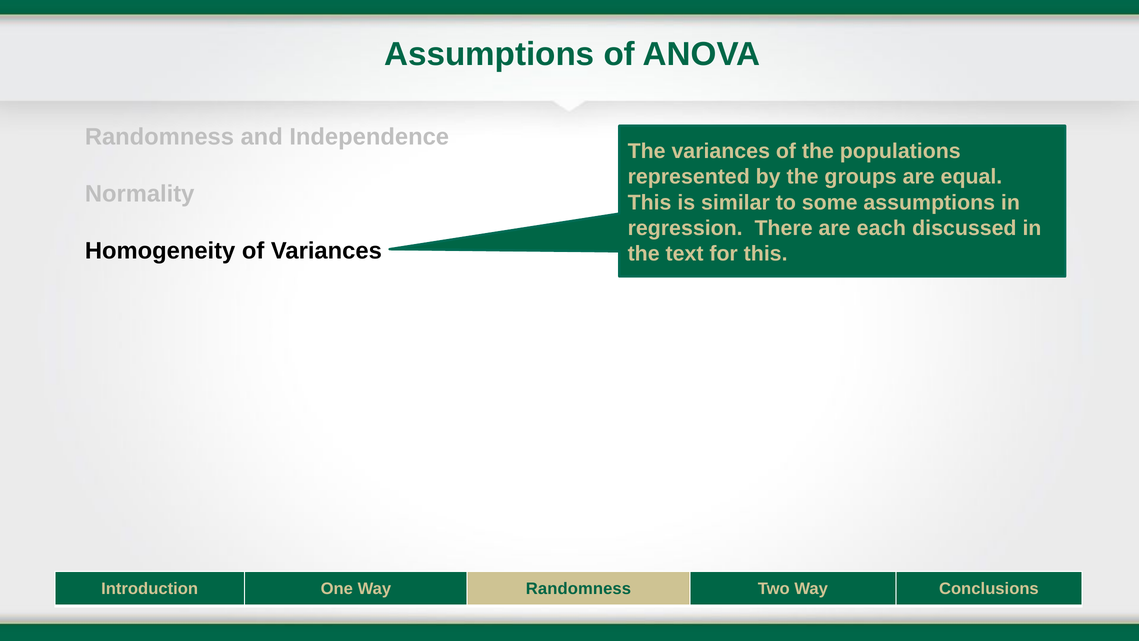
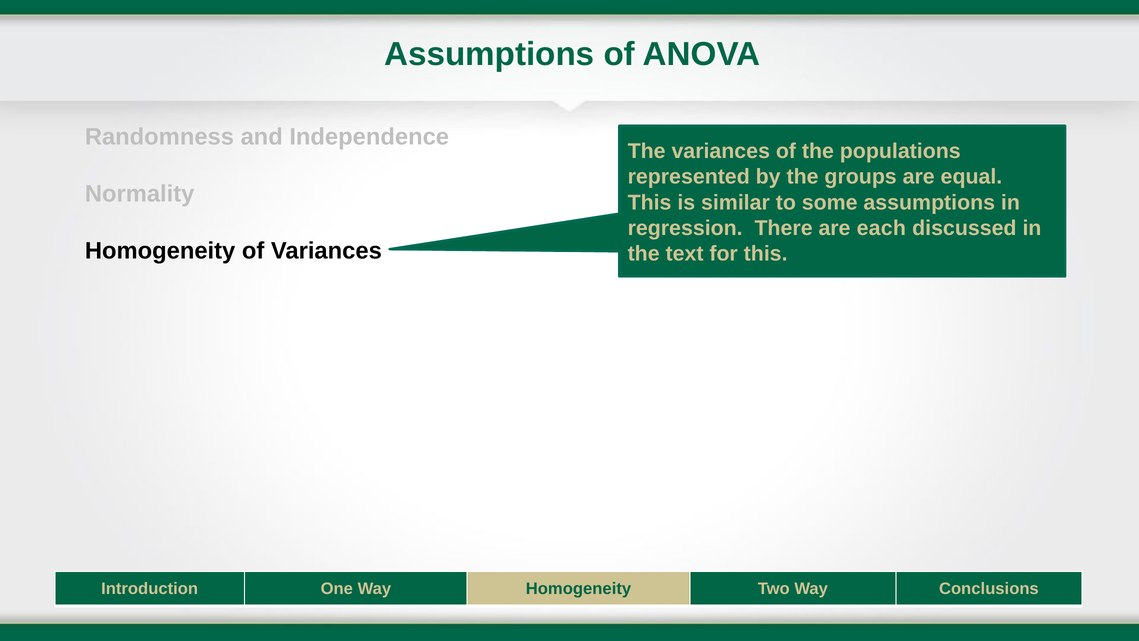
Way Randomness: Randomness -> Homogeneity
